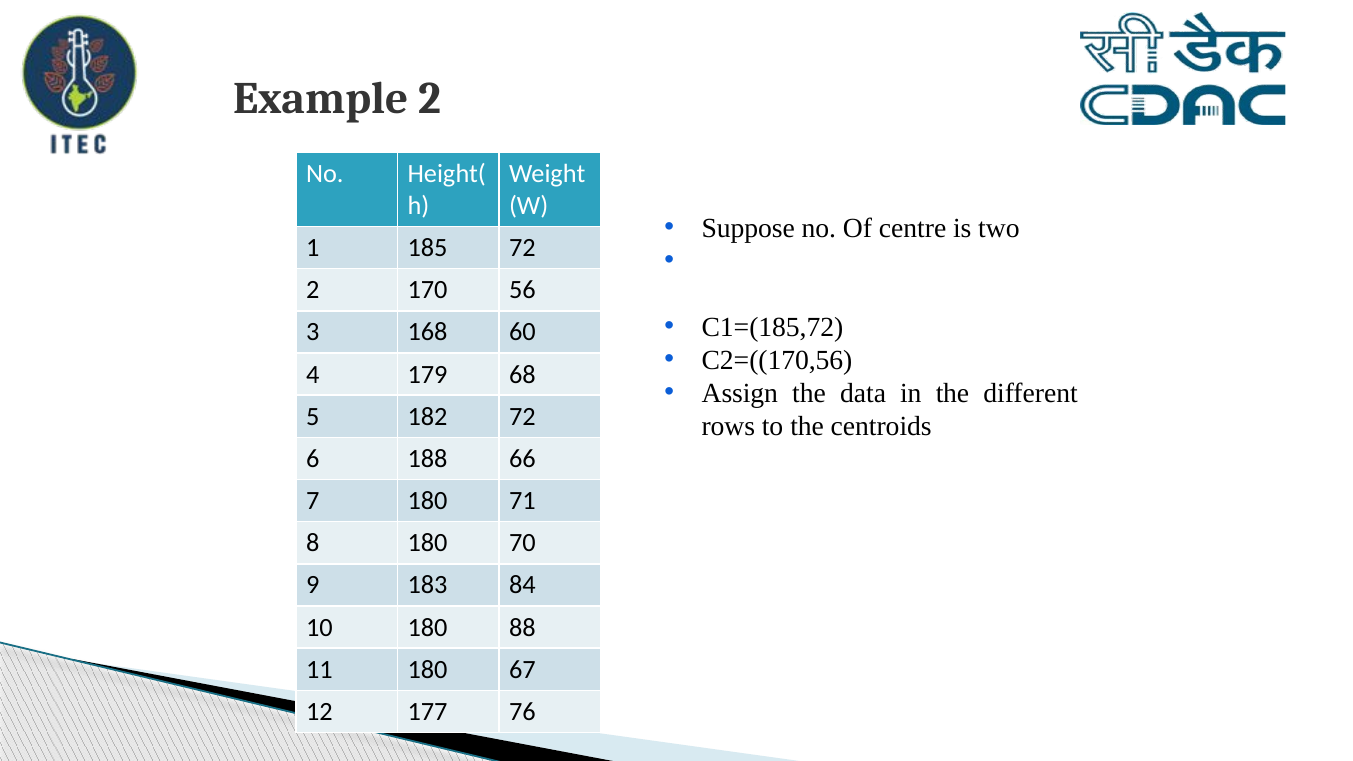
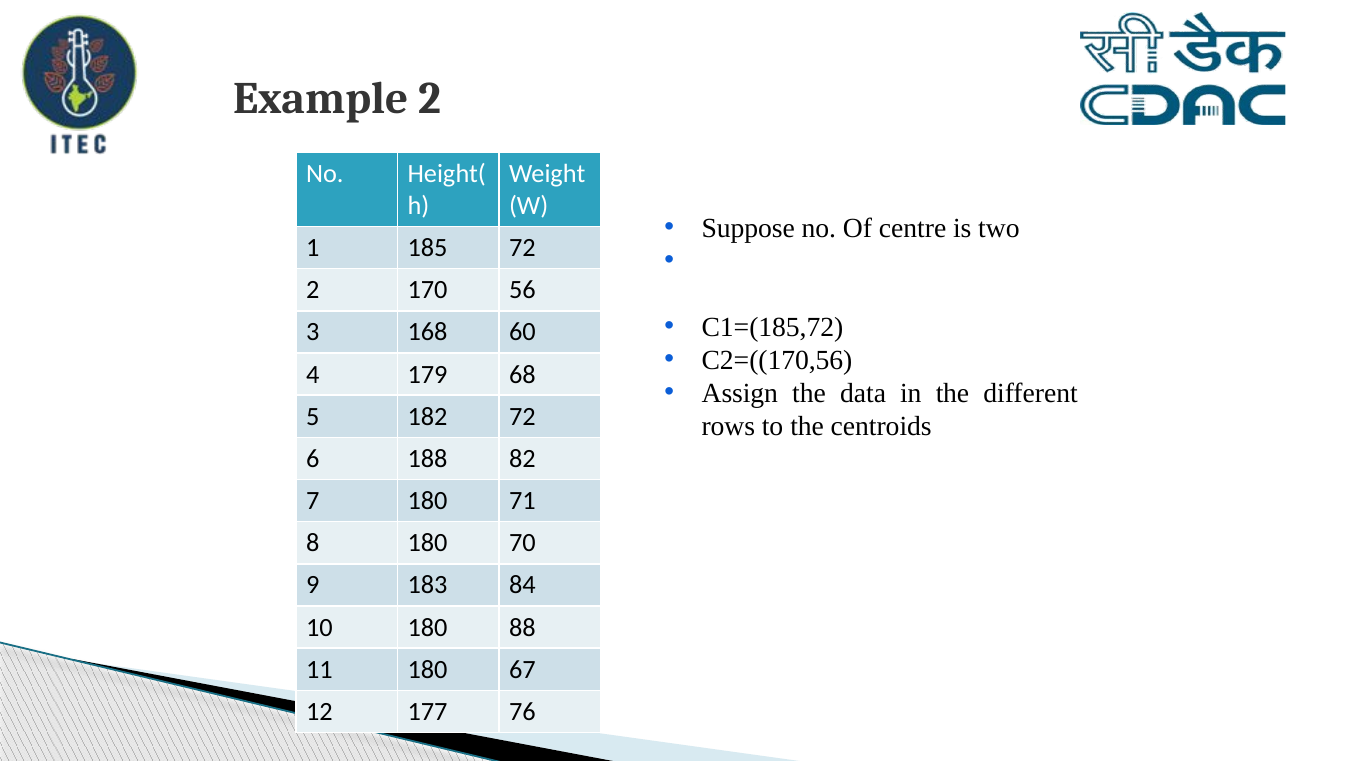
66: 66 -> 82
